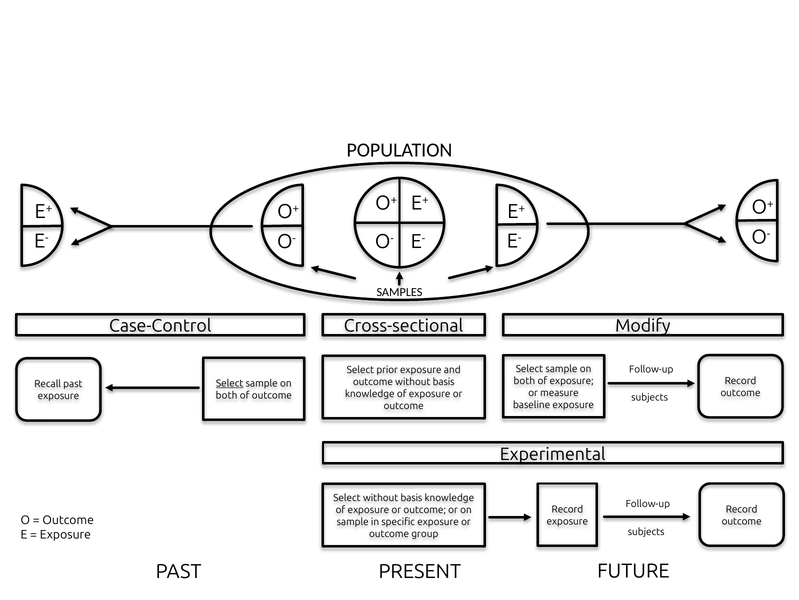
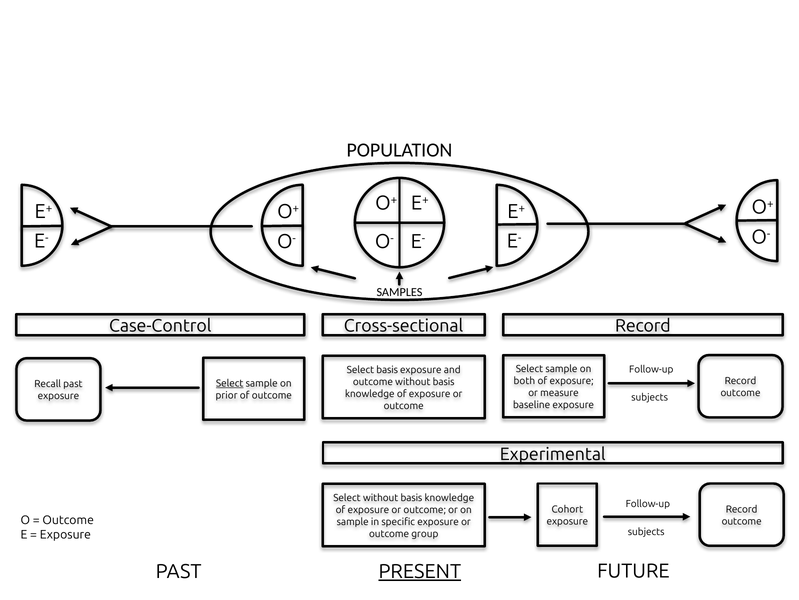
Cross-sectional Modify: Modify -> Record
Select prior: prior -> basis
both at (227, 395): both -> prior
Record at (567, 509): Record -> Cohort
PRESENT underline: none -> present
